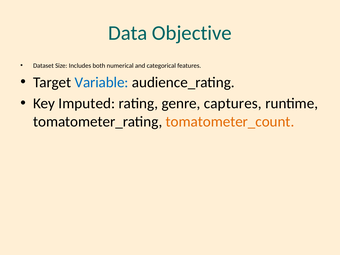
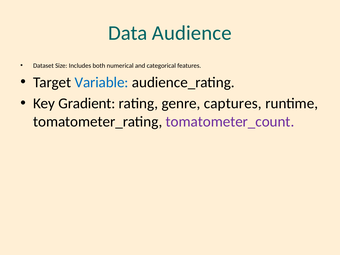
Objective: Objective -> Audience
Imputed: Imputed -> Gradient
tomatometer_count colour: orange -> purple
